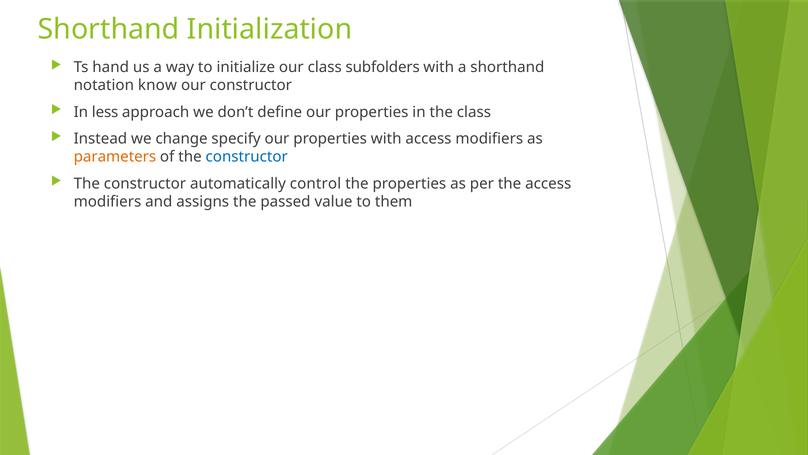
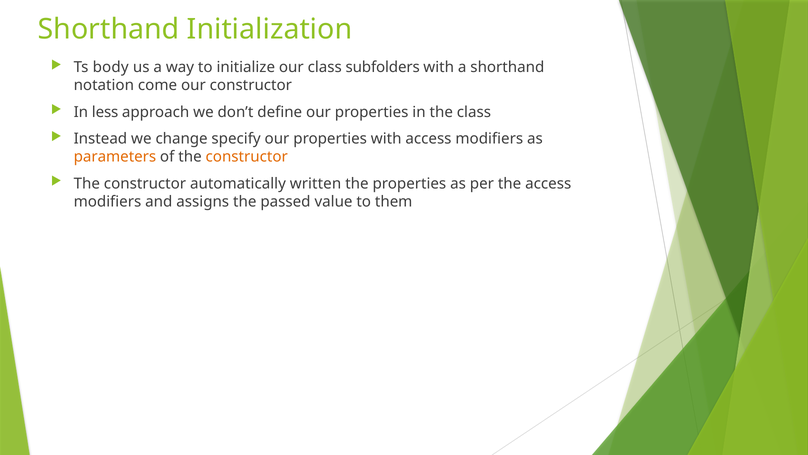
hand: hand -> body
know: know -> come
constructor at (247, 157) colour: blue -> orange
control: control -> written
